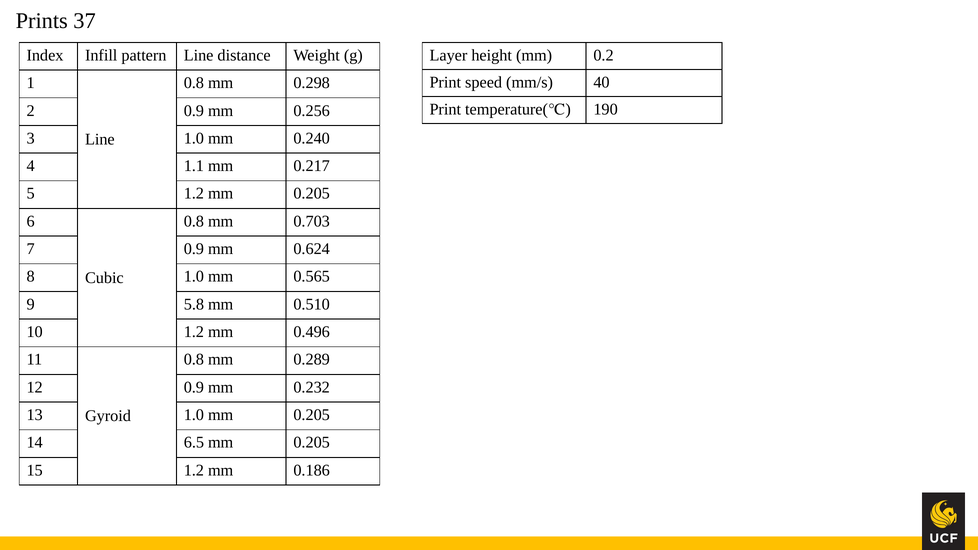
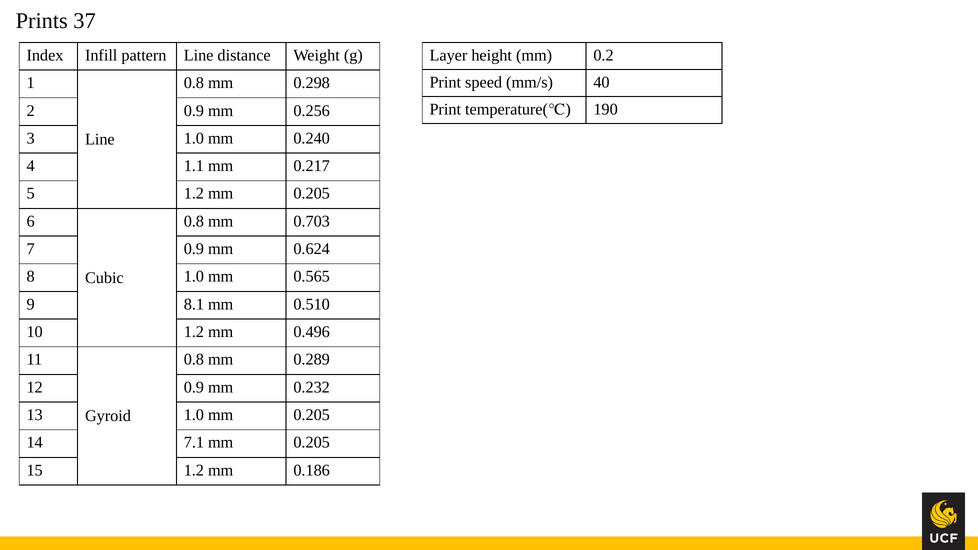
5.8: 5.8 -> 8.1
6.5: 6.5 -> 7.1
